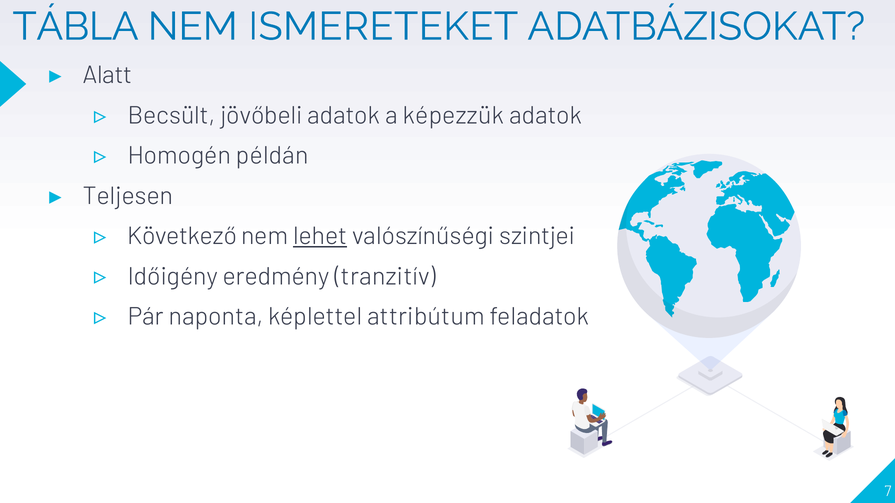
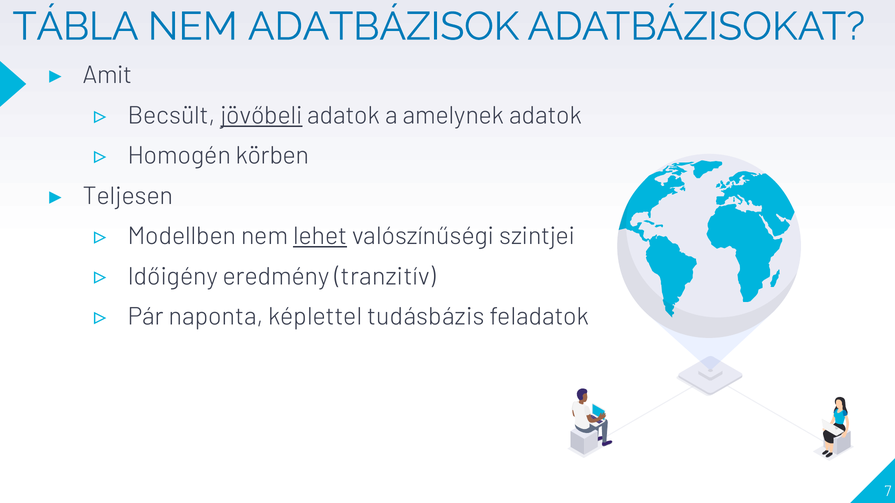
ISMERETEKET: ISMERETEKET -> ADATBÁZISOK
Alatt: Alatt -> Amit
jövőbeli underline: none -> present
képezzük: képezzük -> amelynek
példán: példán -> körben
Következő: Következő -> Modellben
attribútum: attribútum -> tudásbázis
